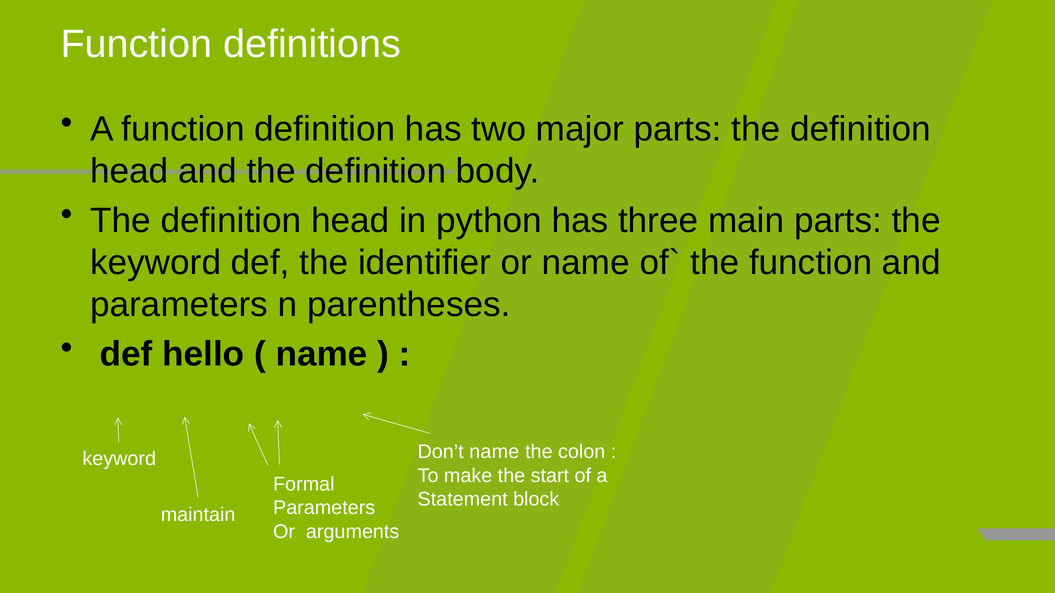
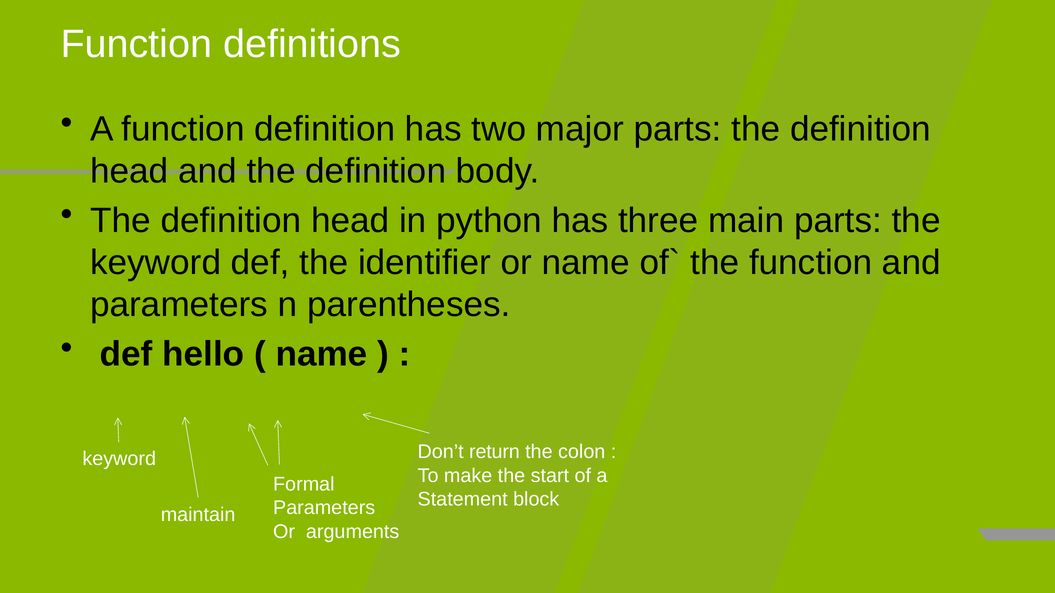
Don’t name: name -> return
